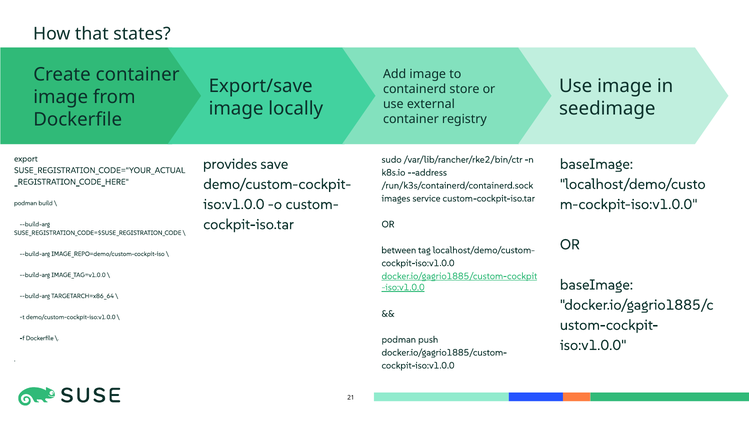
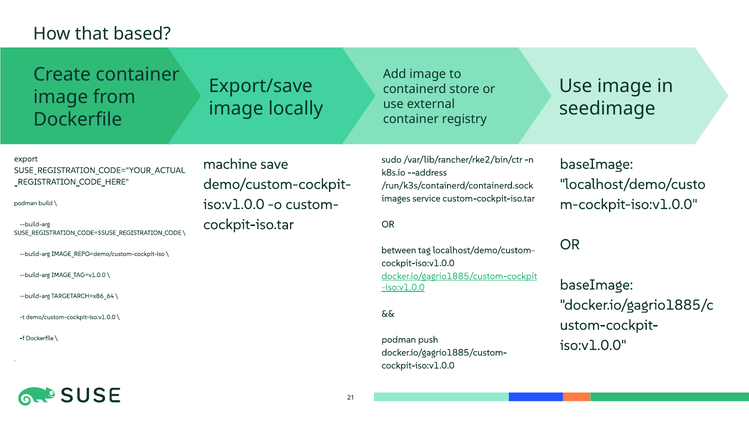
states: states -> based
provides: provides -> machine
